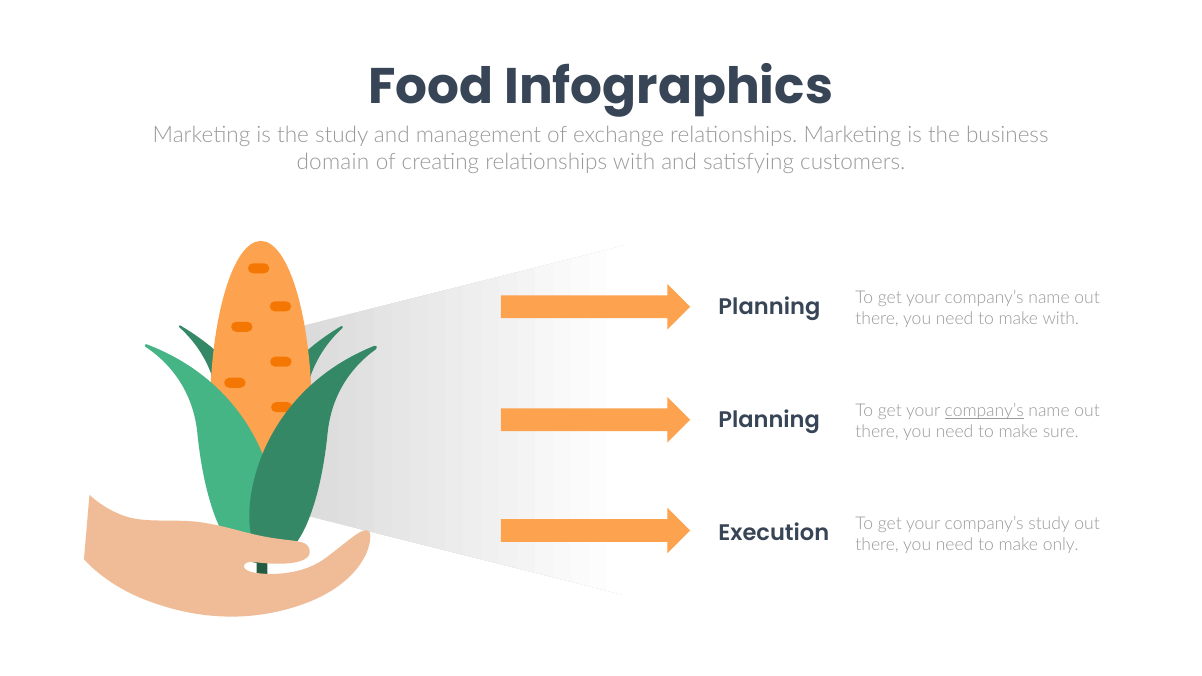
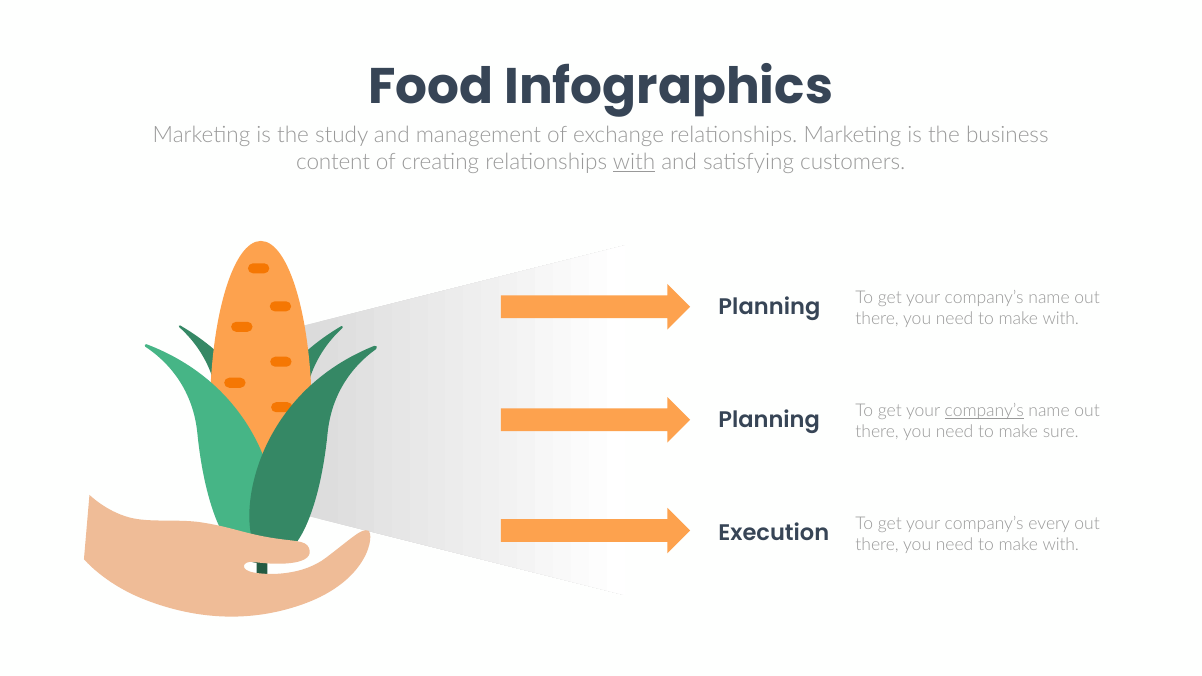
domain: domain -> content
with at (634, 162) underline: none -> present
company’s study: study -> every
only at (1061, 545): only -> with
